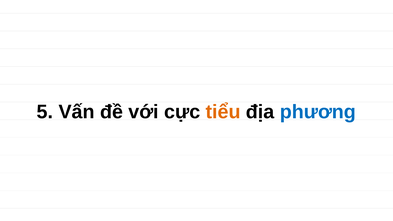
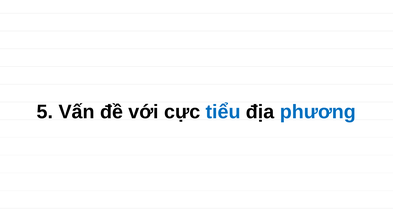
tiểu colour: orange -> blue
